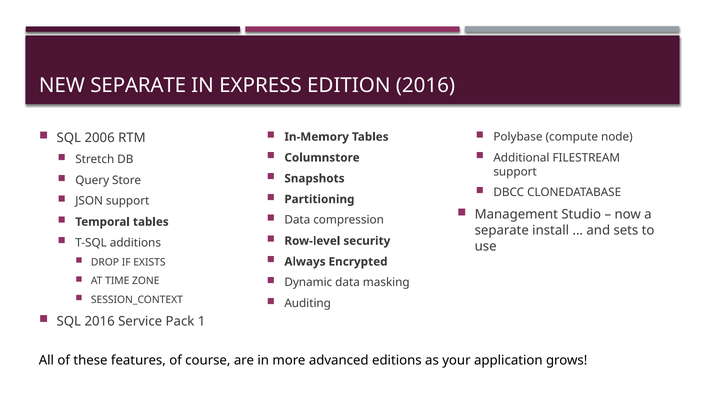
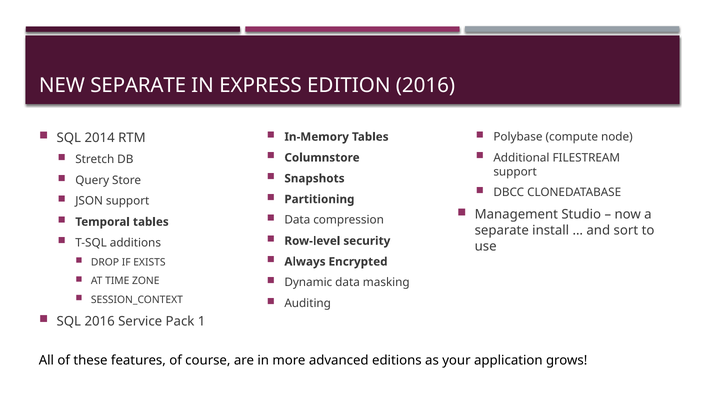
2006: 2006 -> 2014
sets: sets -> sort
